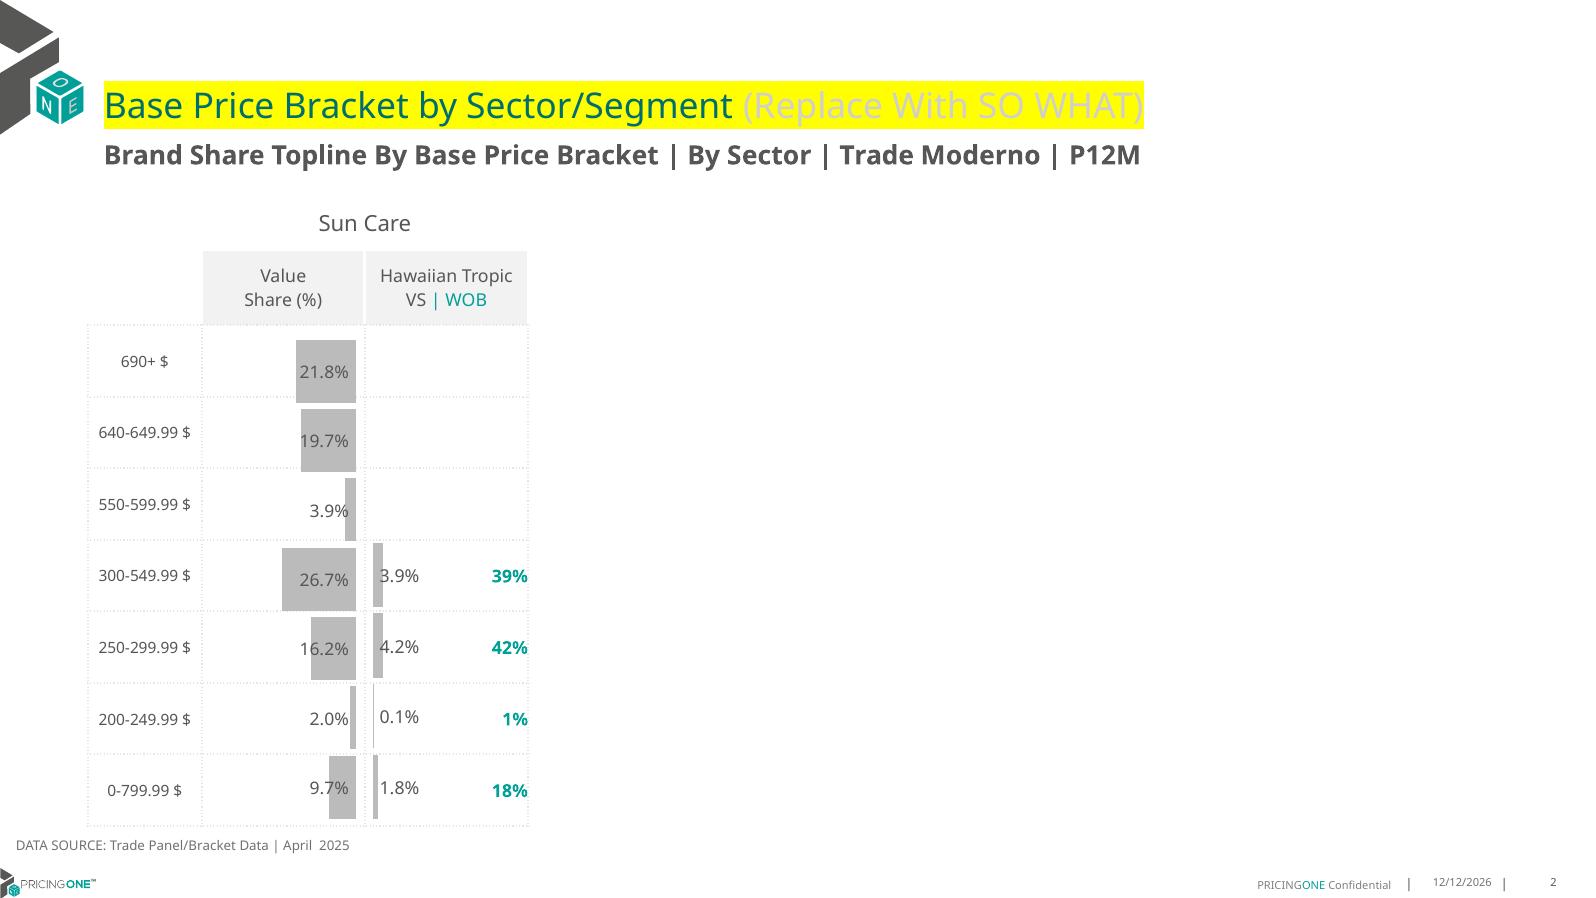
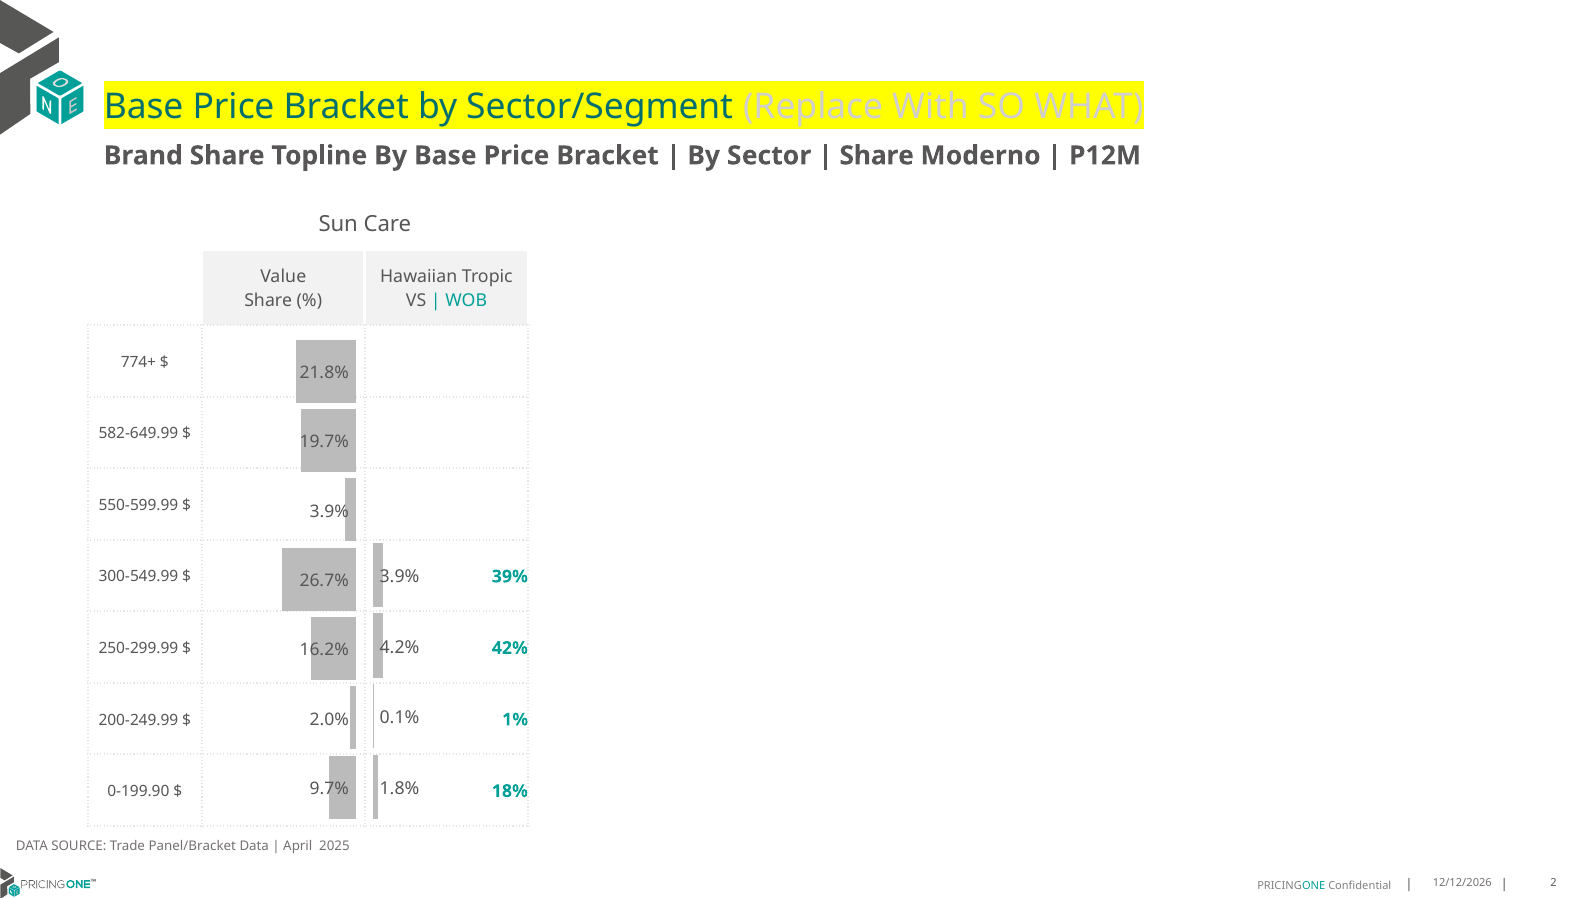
Trade at (877, 156): Trade -> Share
690+: 690+ -> 774+
640-649.99: 640-649.99 -> 582-649.99
0-799.99: 0-799.99 -> 0-199.90
